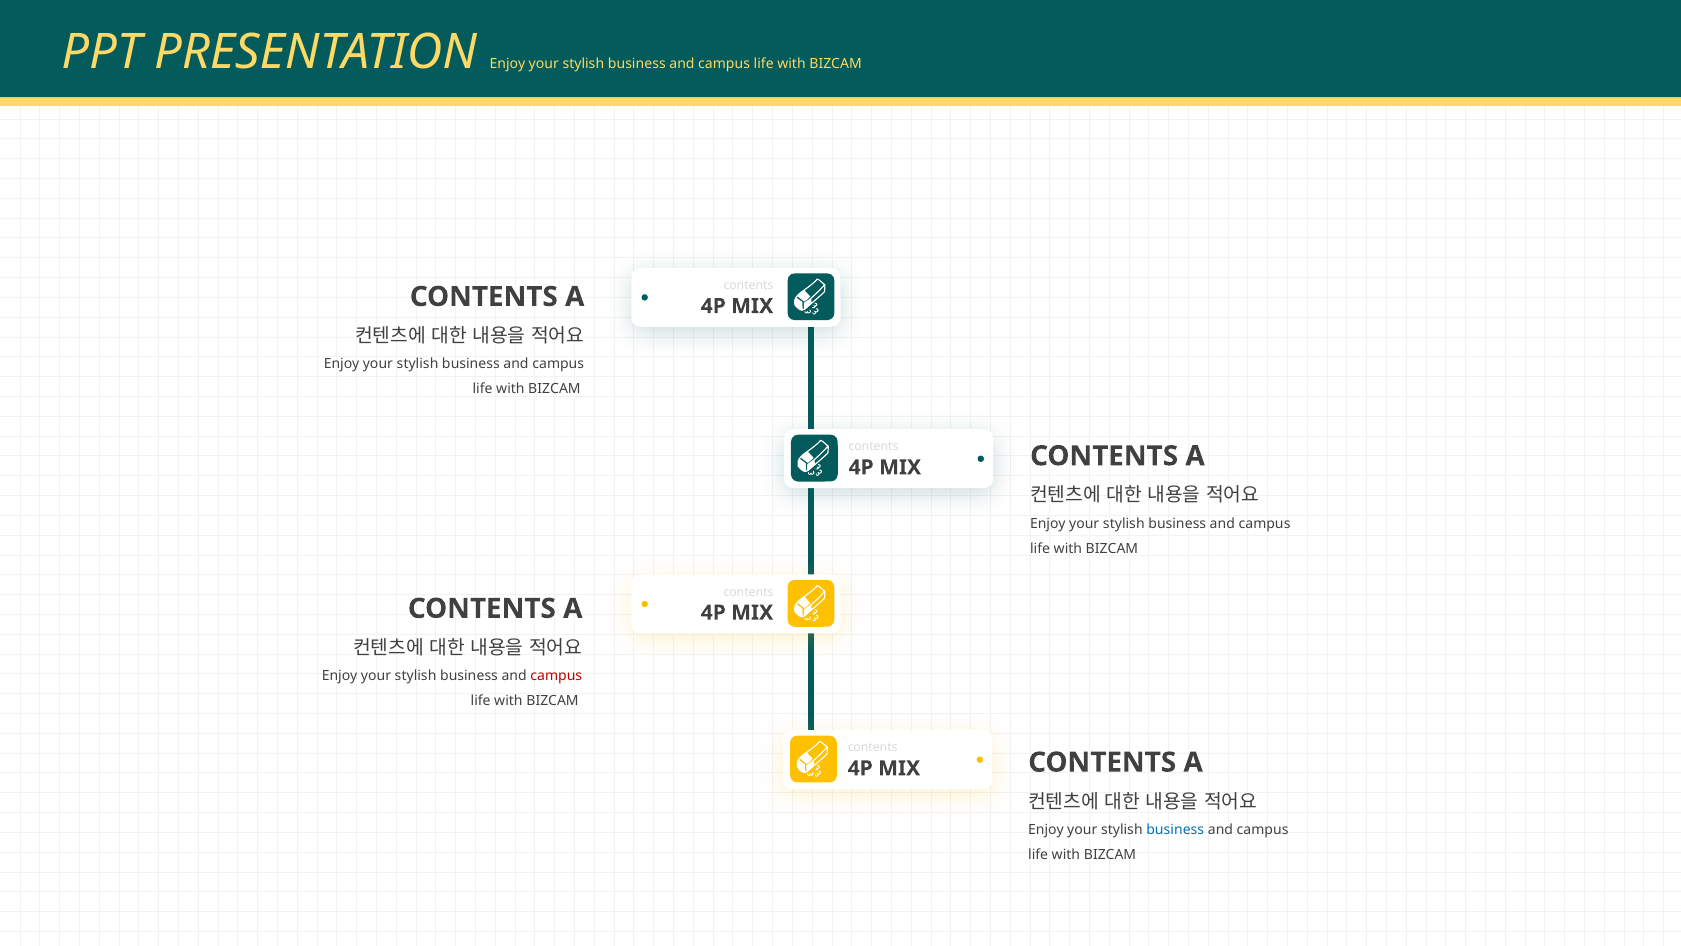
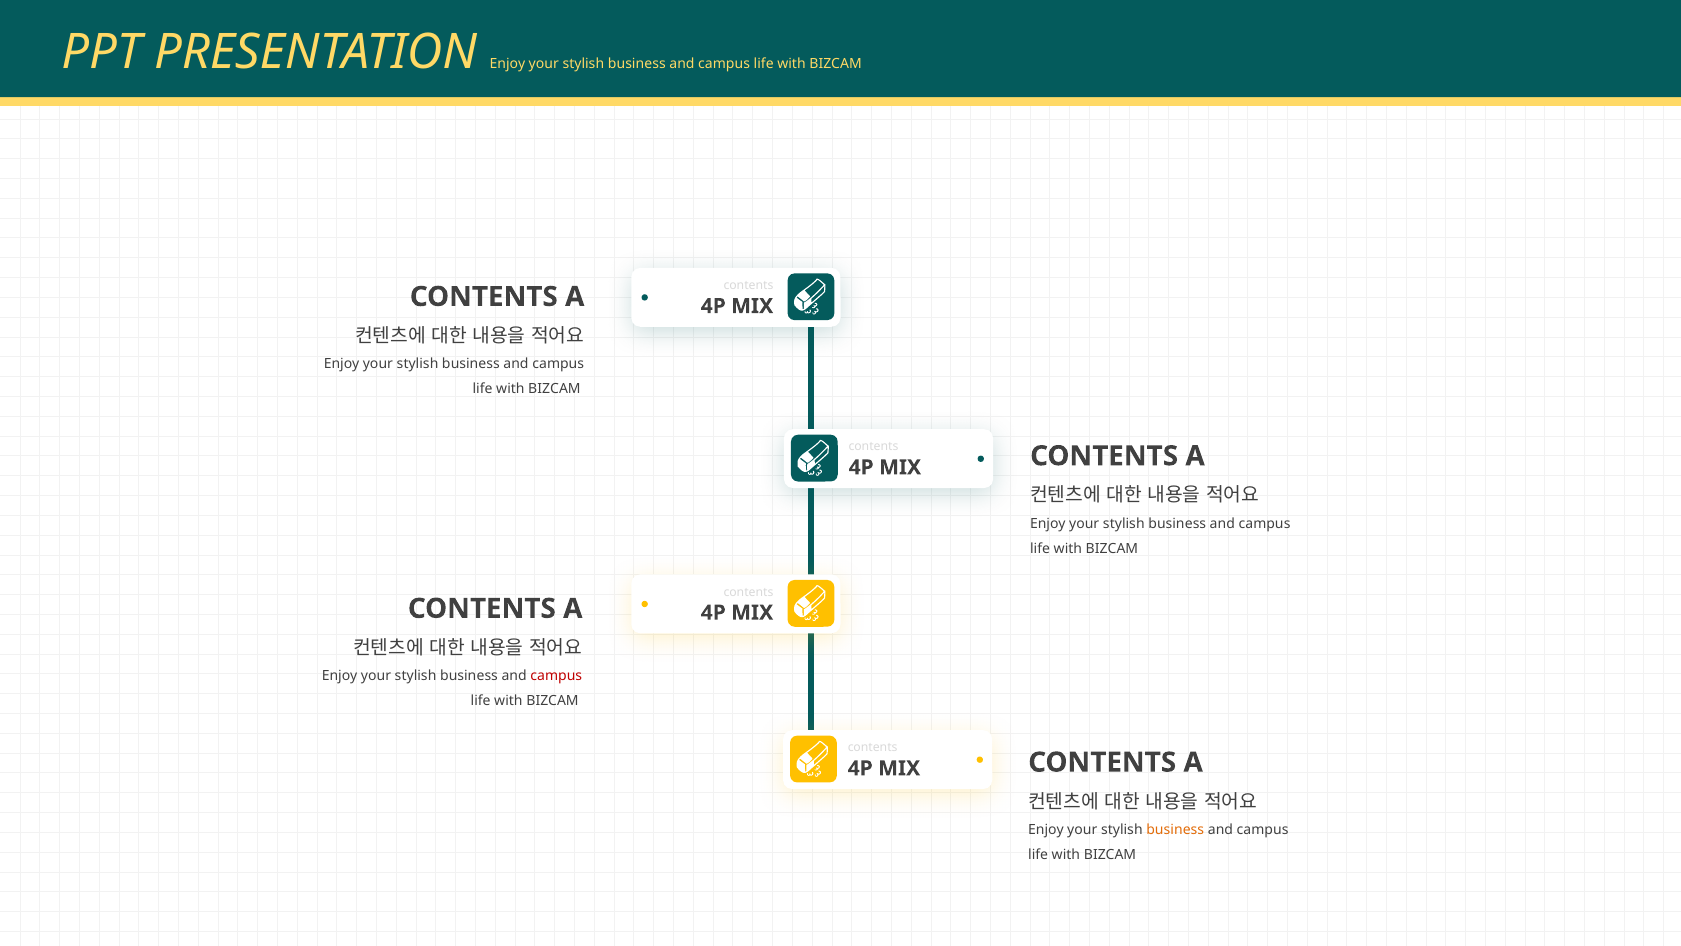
business at (1175, 829) colour: blue -> orange
